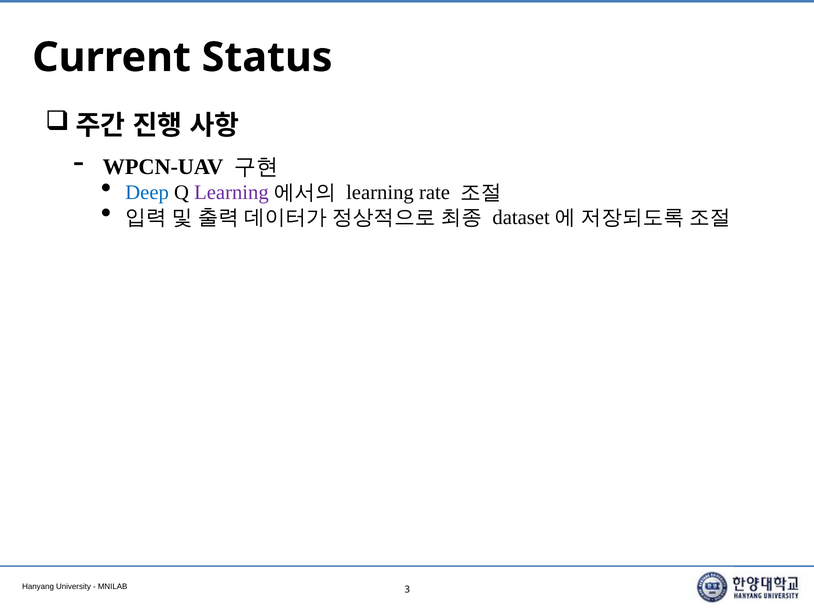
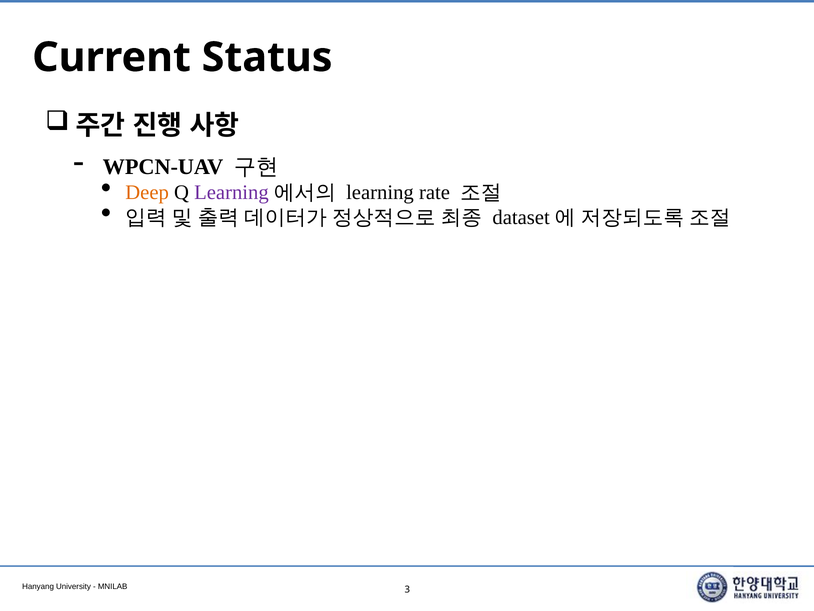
Deep colour: blue -> orange
